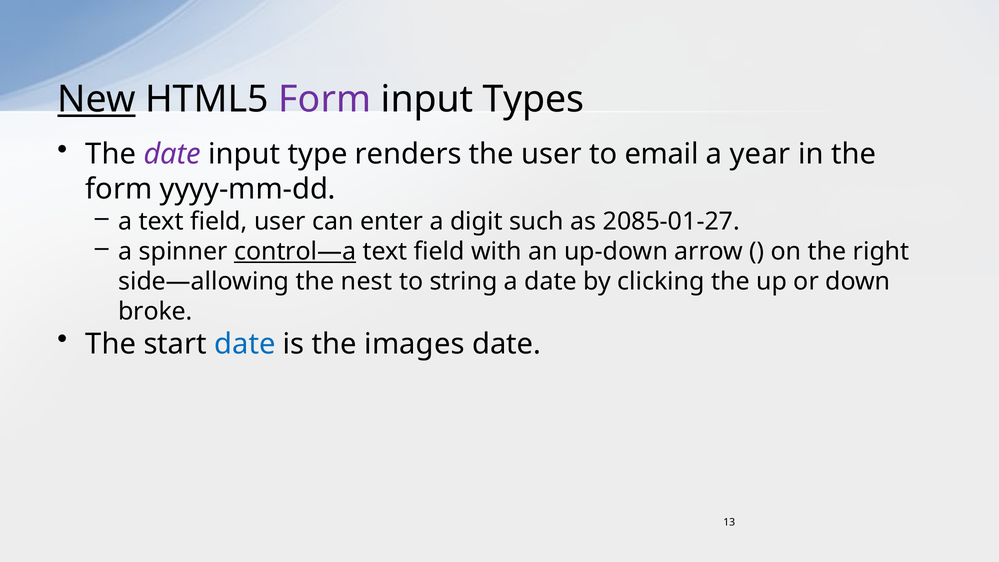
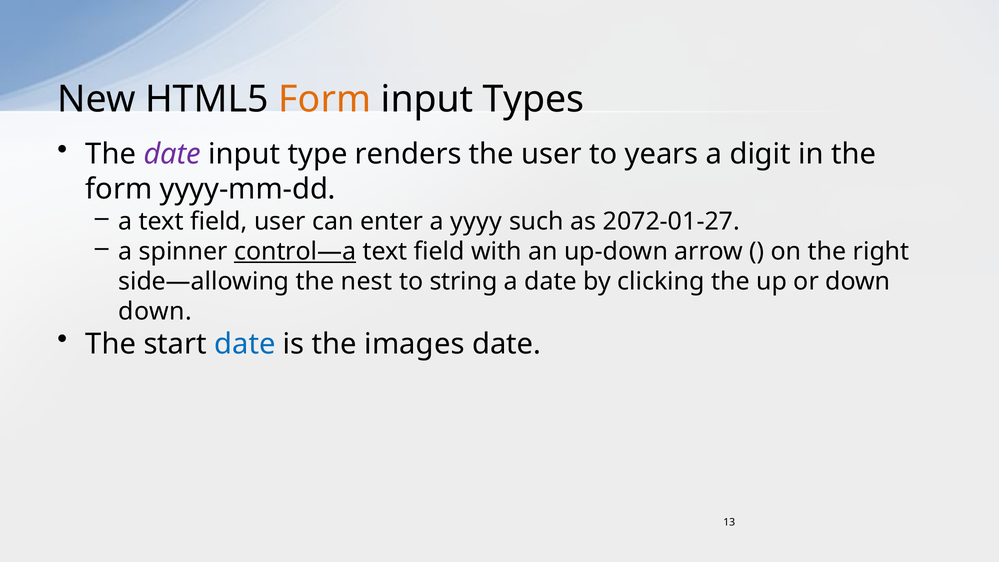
New underline: present -> none
Form at (325, 100) colour: purple -> orange
email: email -> years
year: year -> digit
digit: digit -> yyyy
2085-01-27: 2085-01-27 -> 2072-01-27
broke at (155, 311): broke -> down
